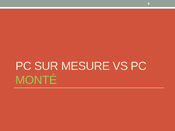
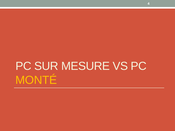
MONTÉ colour: light green -> yellow
